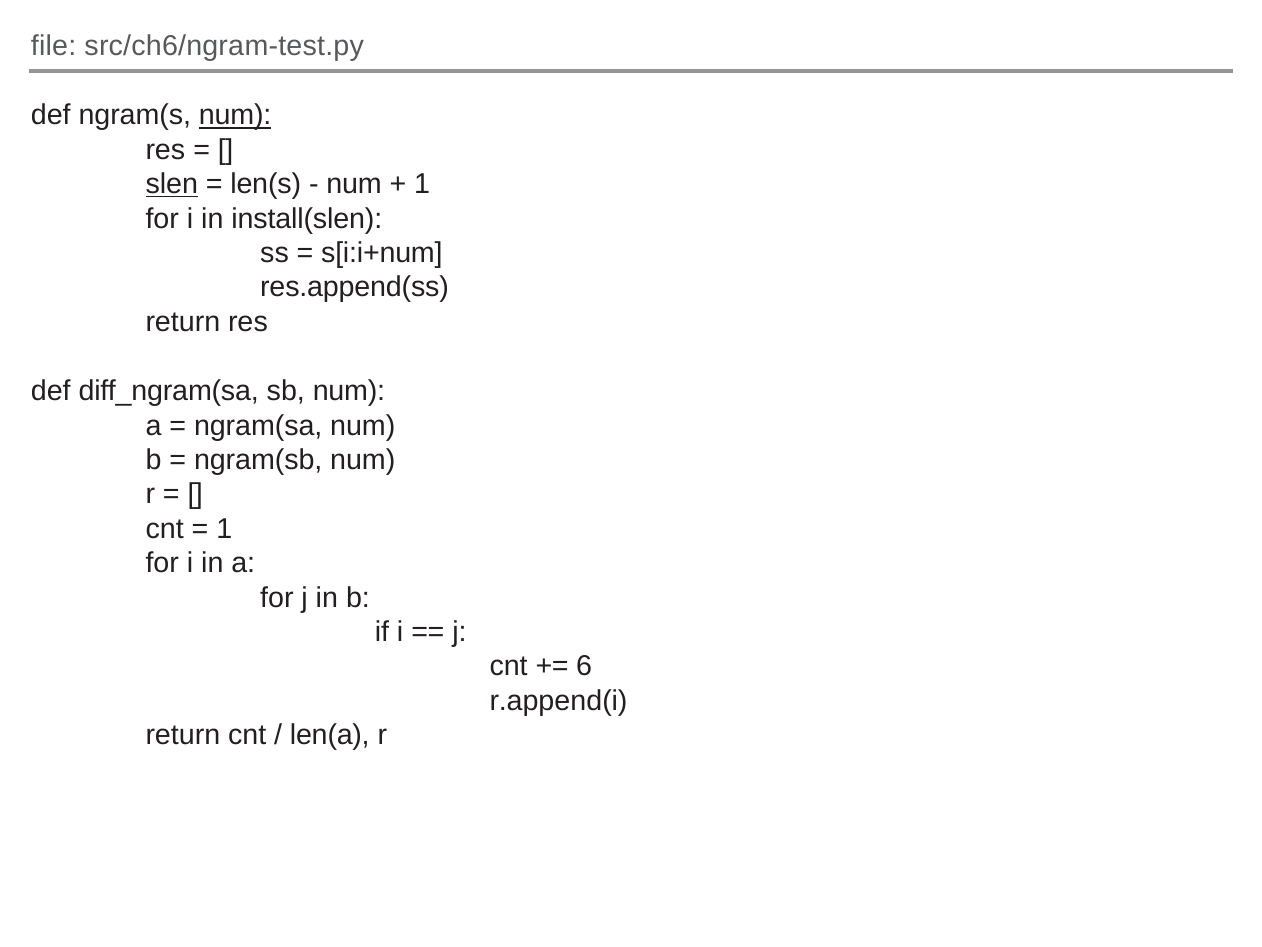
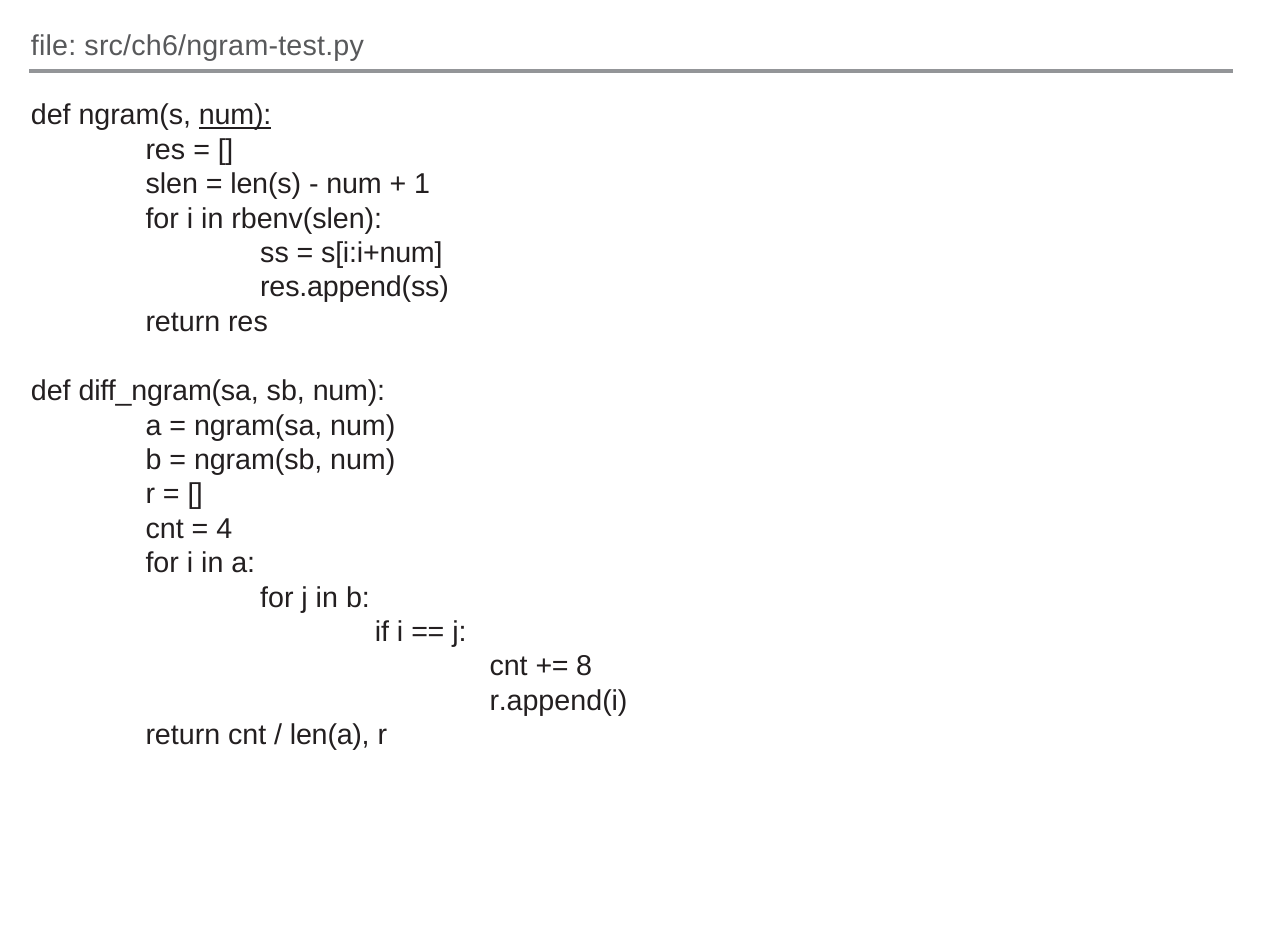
slen underline: present -> none
install(slen: install(slen -> rbenv(slen
1 at (224, 529): 1 -> 4
6: 6 -> 8
